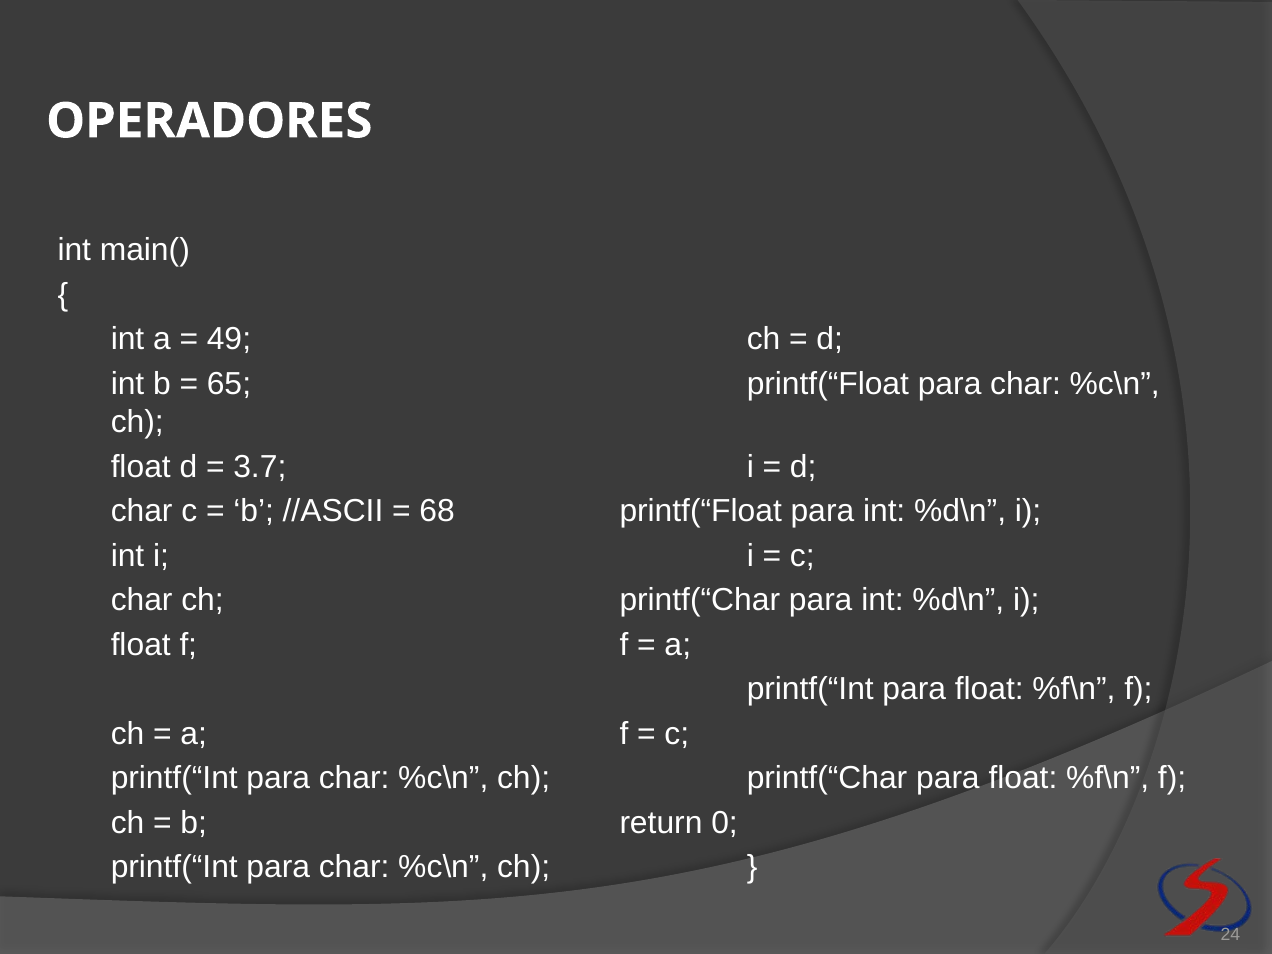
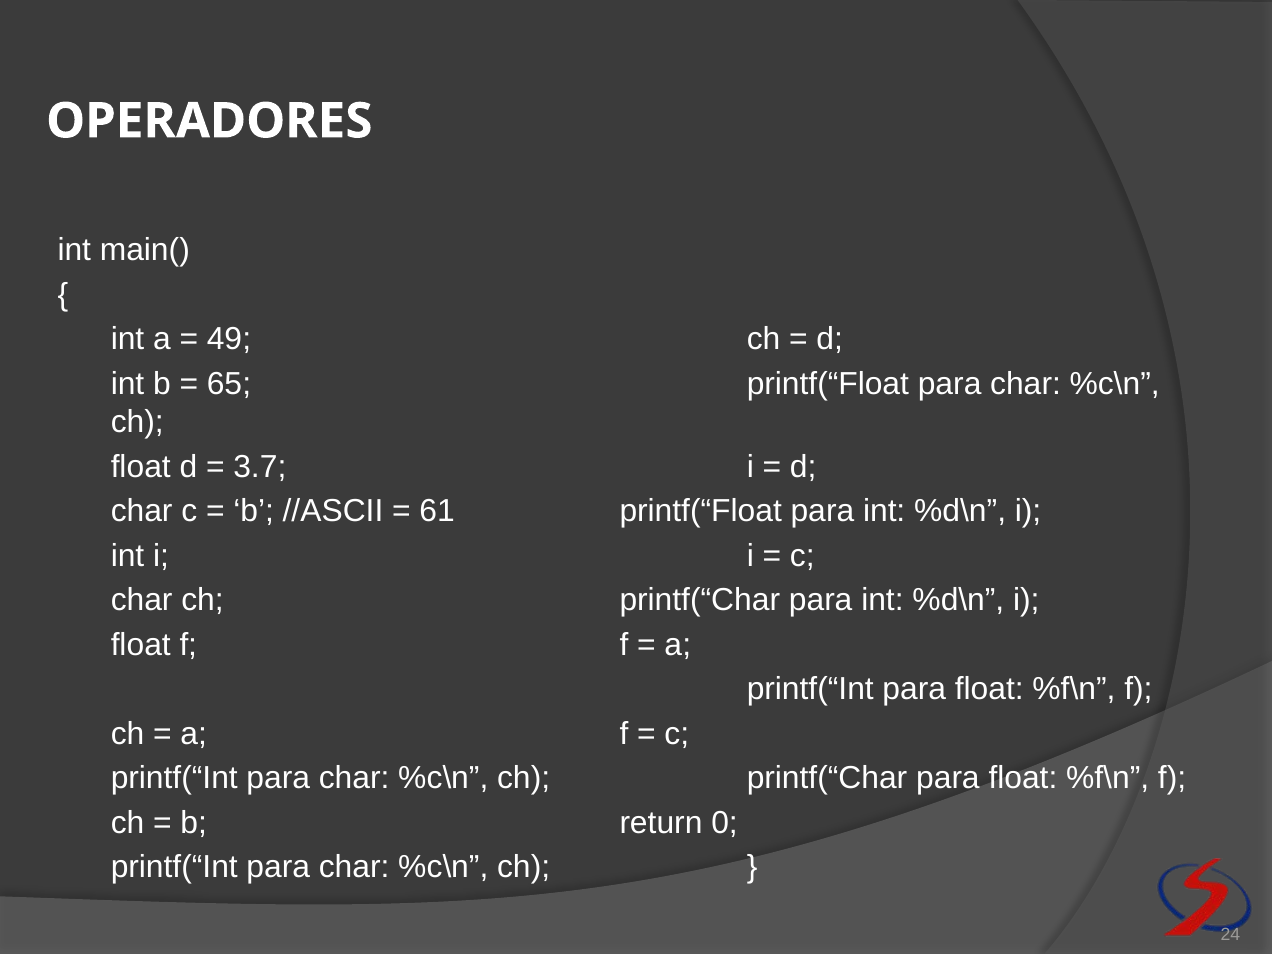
68: 68 -> 61
